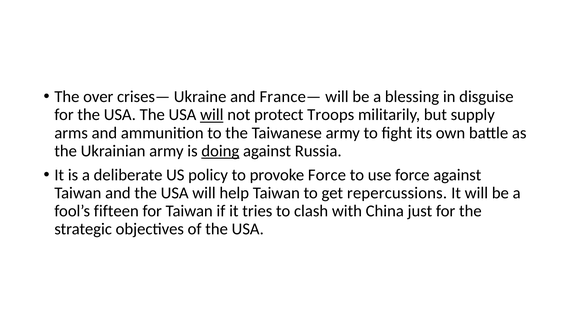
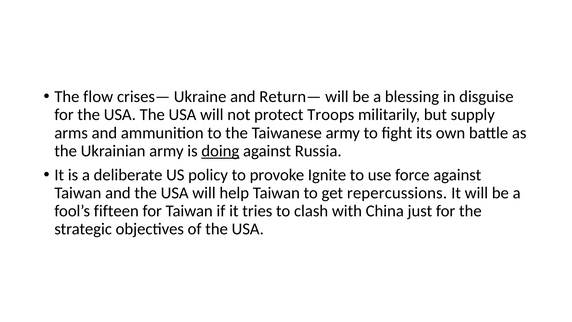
over: over -> flow
France—: France— -> Return—
will at (212, 115) underline: present -> none
provoke Force: Force -> Ignite
